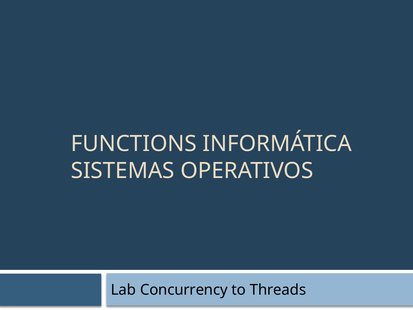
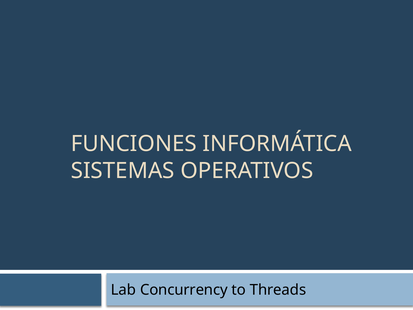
FUNCTIONS: FUNCTIONS -> FUNCIONES
